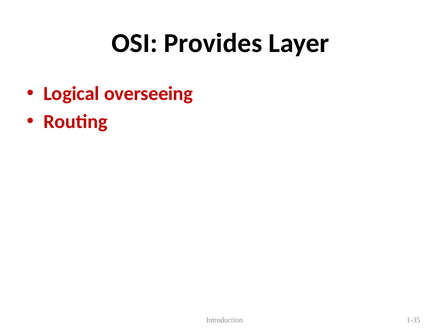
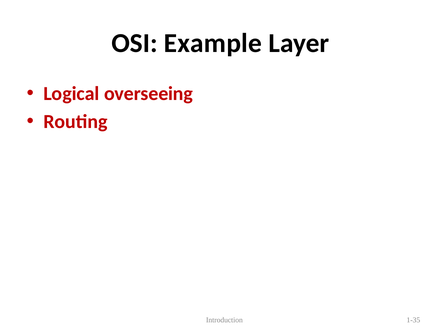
Provides: Provides -> Example
